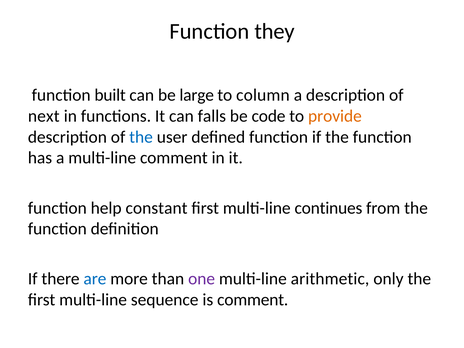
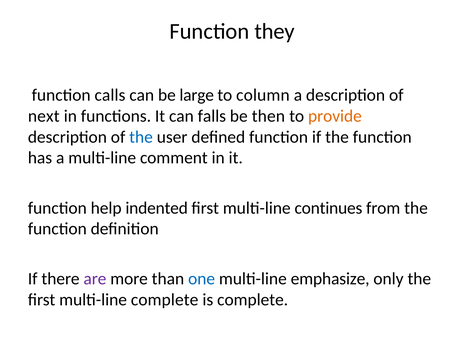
built: built -> calls
code: code -> then
constant: constant -> indented
are colour: blue -> purple
one colour: purple -> blue
arithmetic: arithmetic -> emphasize
multi-line sequence: sequence -> complete
is comment: comment -> complete
